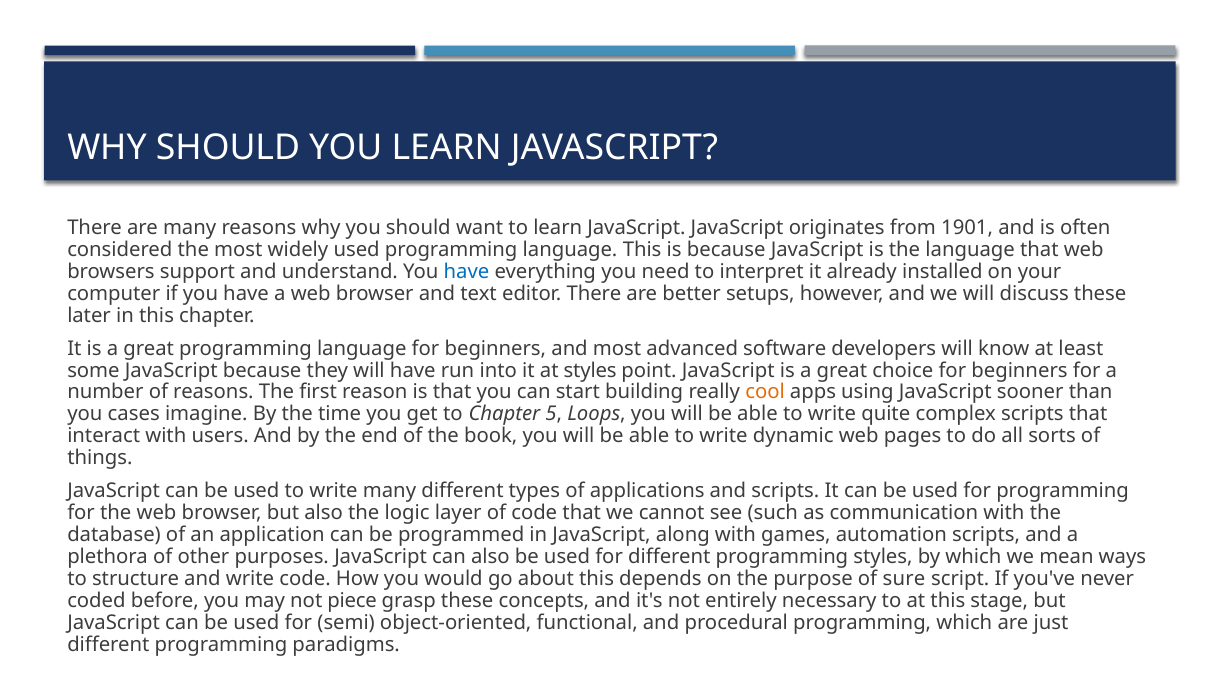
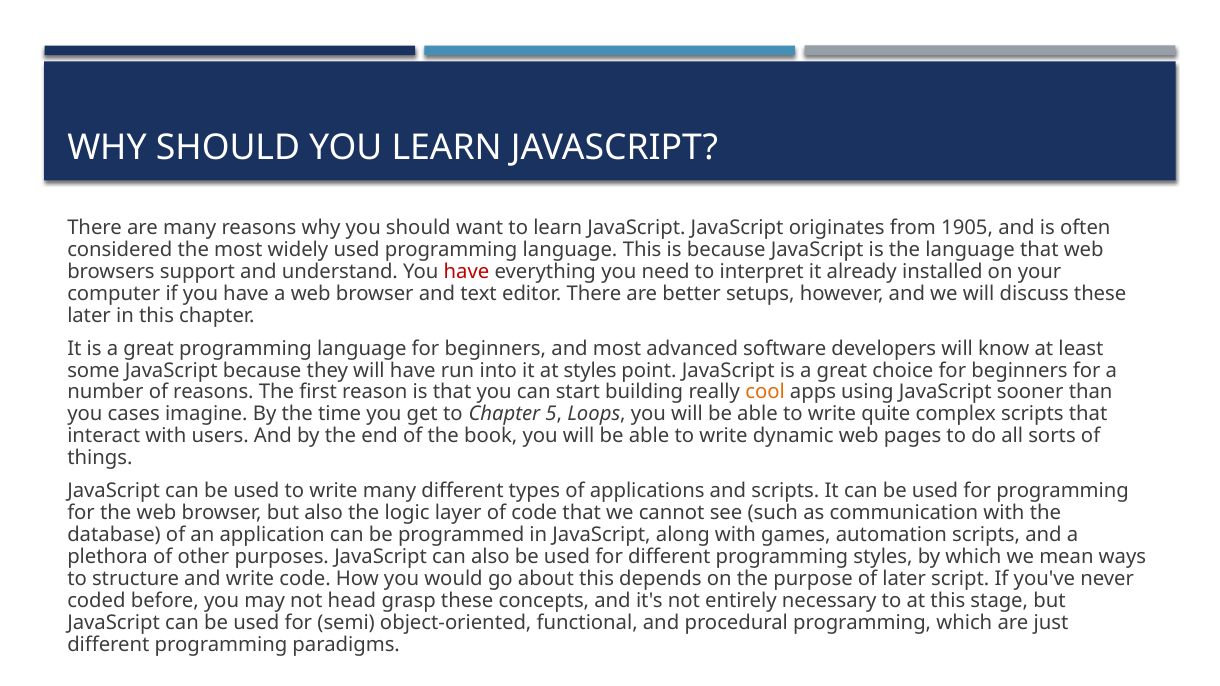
1901: 1901 -> 1905
have at (466, 272) colour: blue -> red
of sure: sure -> later
piece: piece -> head
